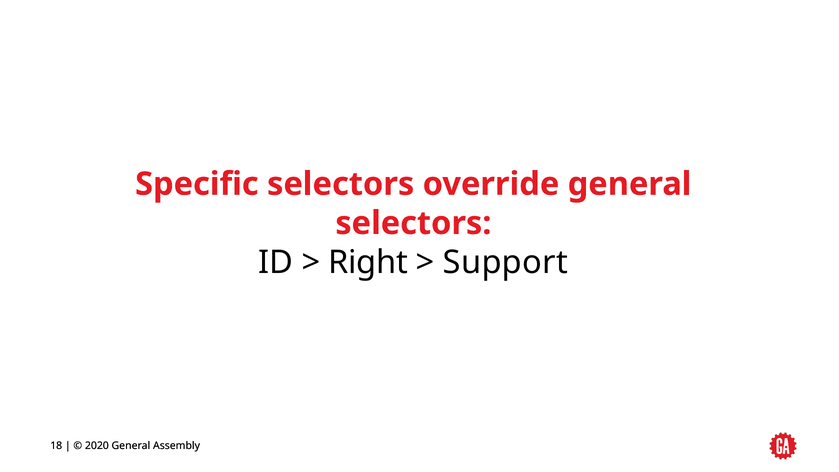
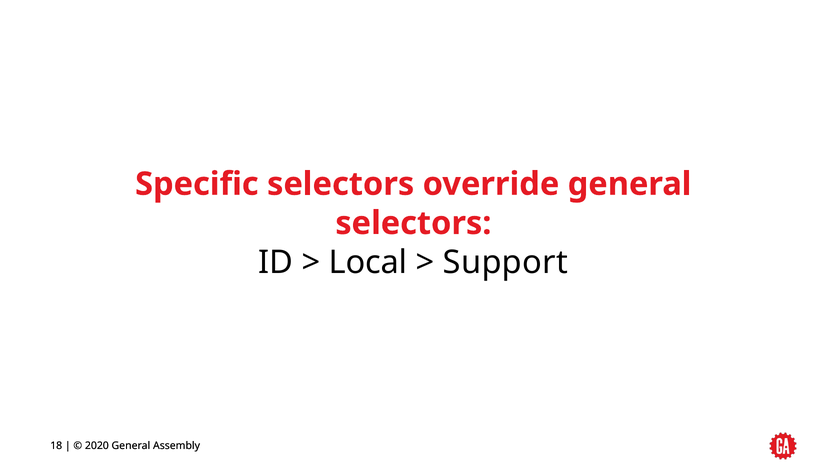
Right: Right -> Local
